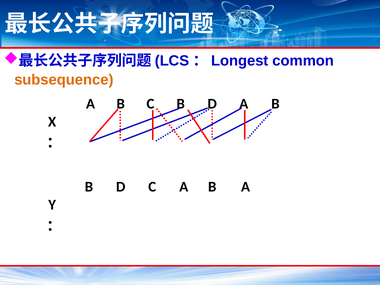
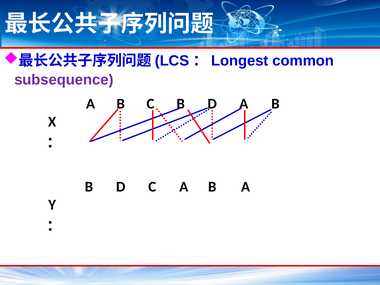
subsequence colour: orange -> purple
